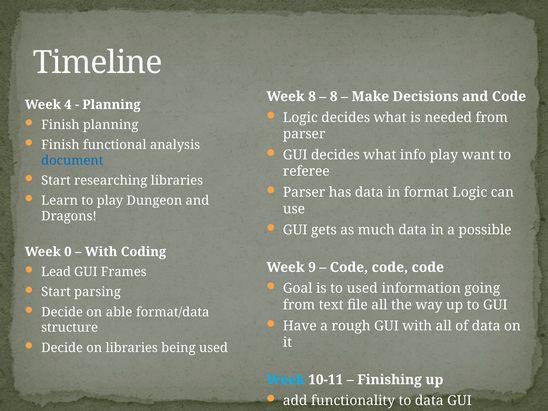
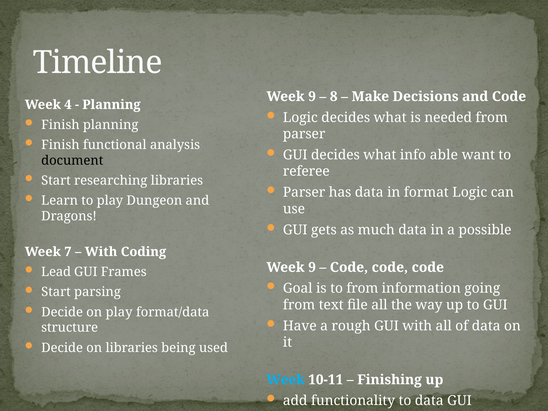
8 at (312, 97): 8 -> 9
info play: play -> able
document colour: blue -> black
0: 0 -> 7
to used: used -> from
on able: able -> play
